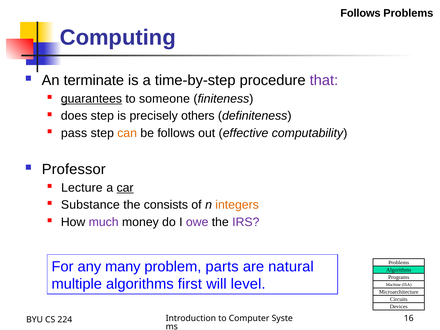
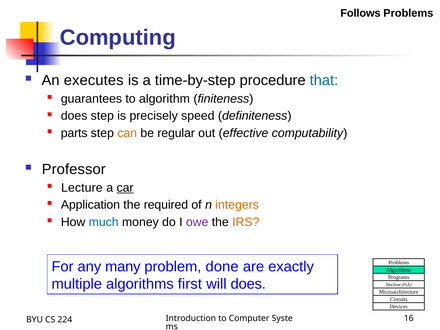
terminate: terminate -> executes
that colour: purple -> blue
guarantees underline: present -> none
someone: someone -> algorithm
others: others -> speed
pass: pass -> parts
be follows: follows -> regular
Substance: Substance -> Application
consists: consists -> required
much colour: purple -> blue
IRS colour: purple -> orange
parts: parts -> done
natural: natural -> exactly
will level: level -> does
